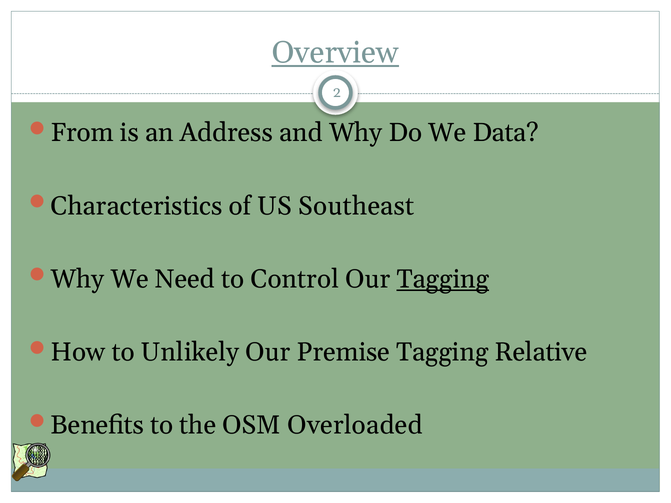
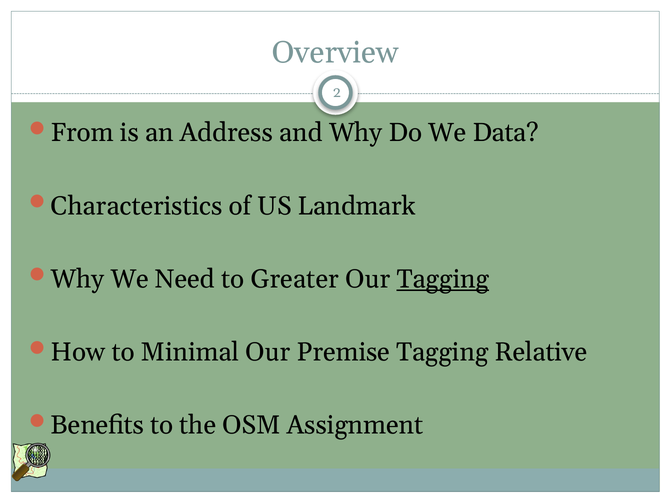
Overview underline: present -> none
Southeast: Southeast -> Landmark
Control: Control -> Greater
Unlikely: Unlikely -> Minimal
Overloaded: Overloaded -> Assignment
